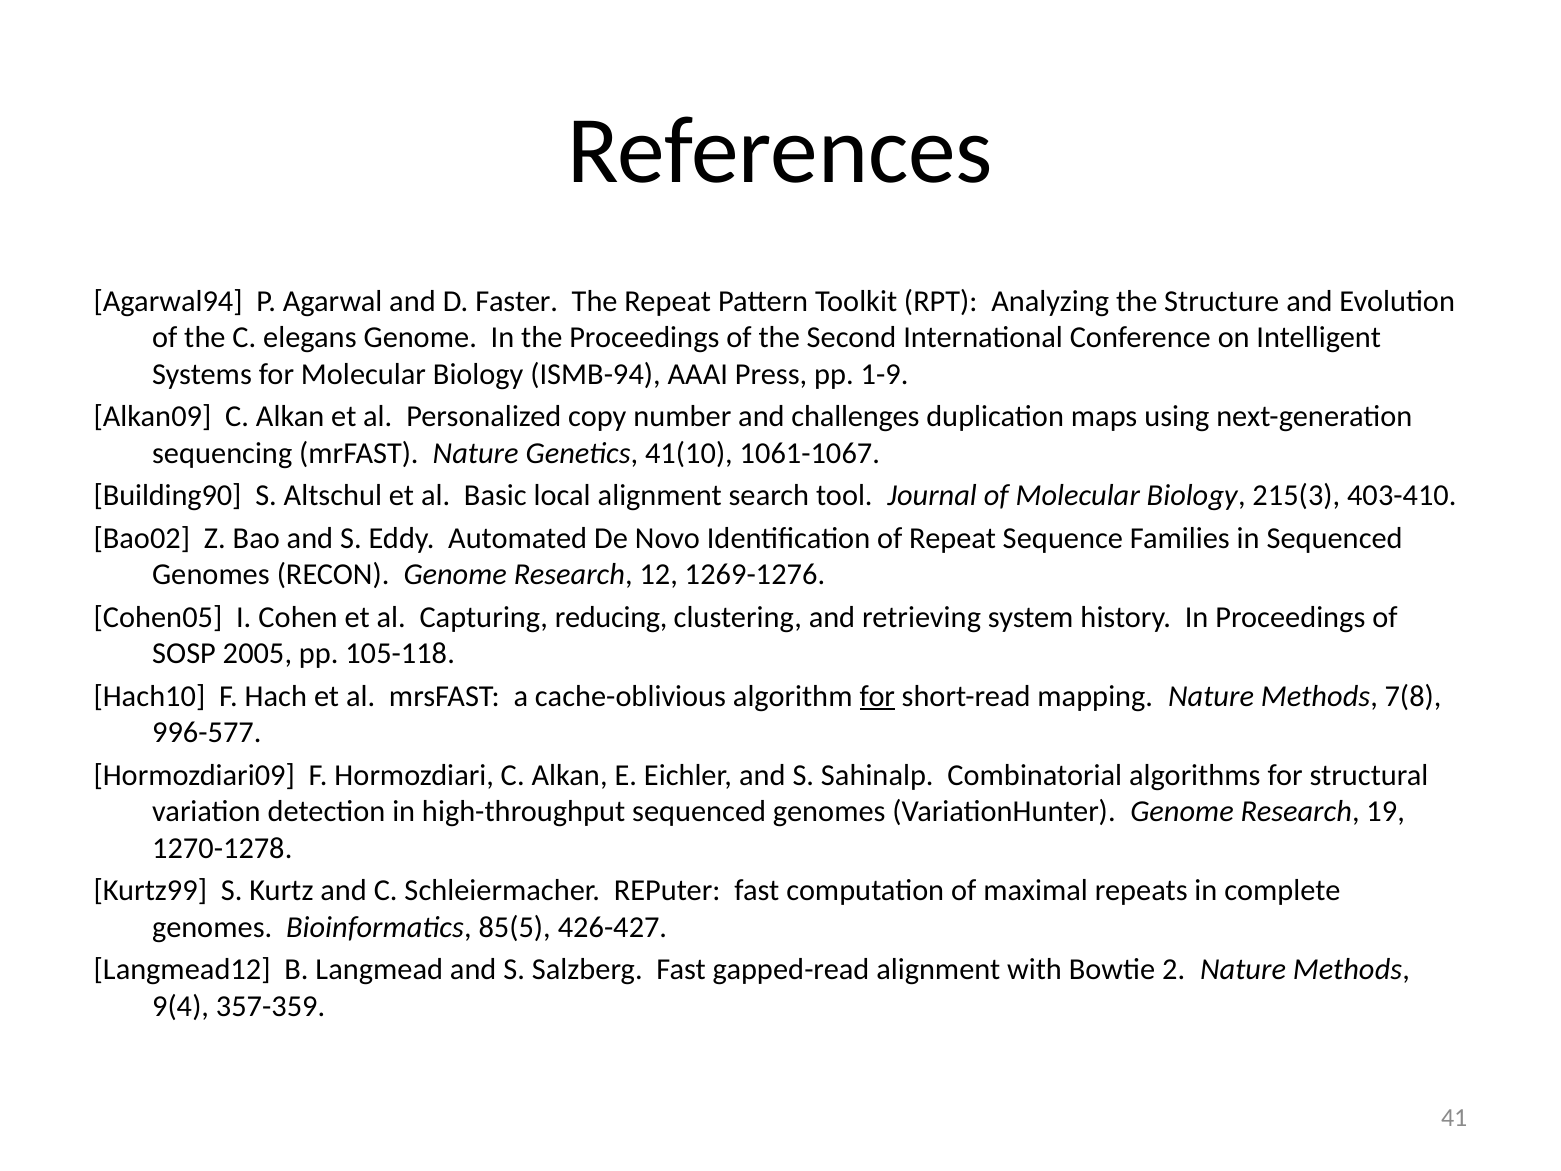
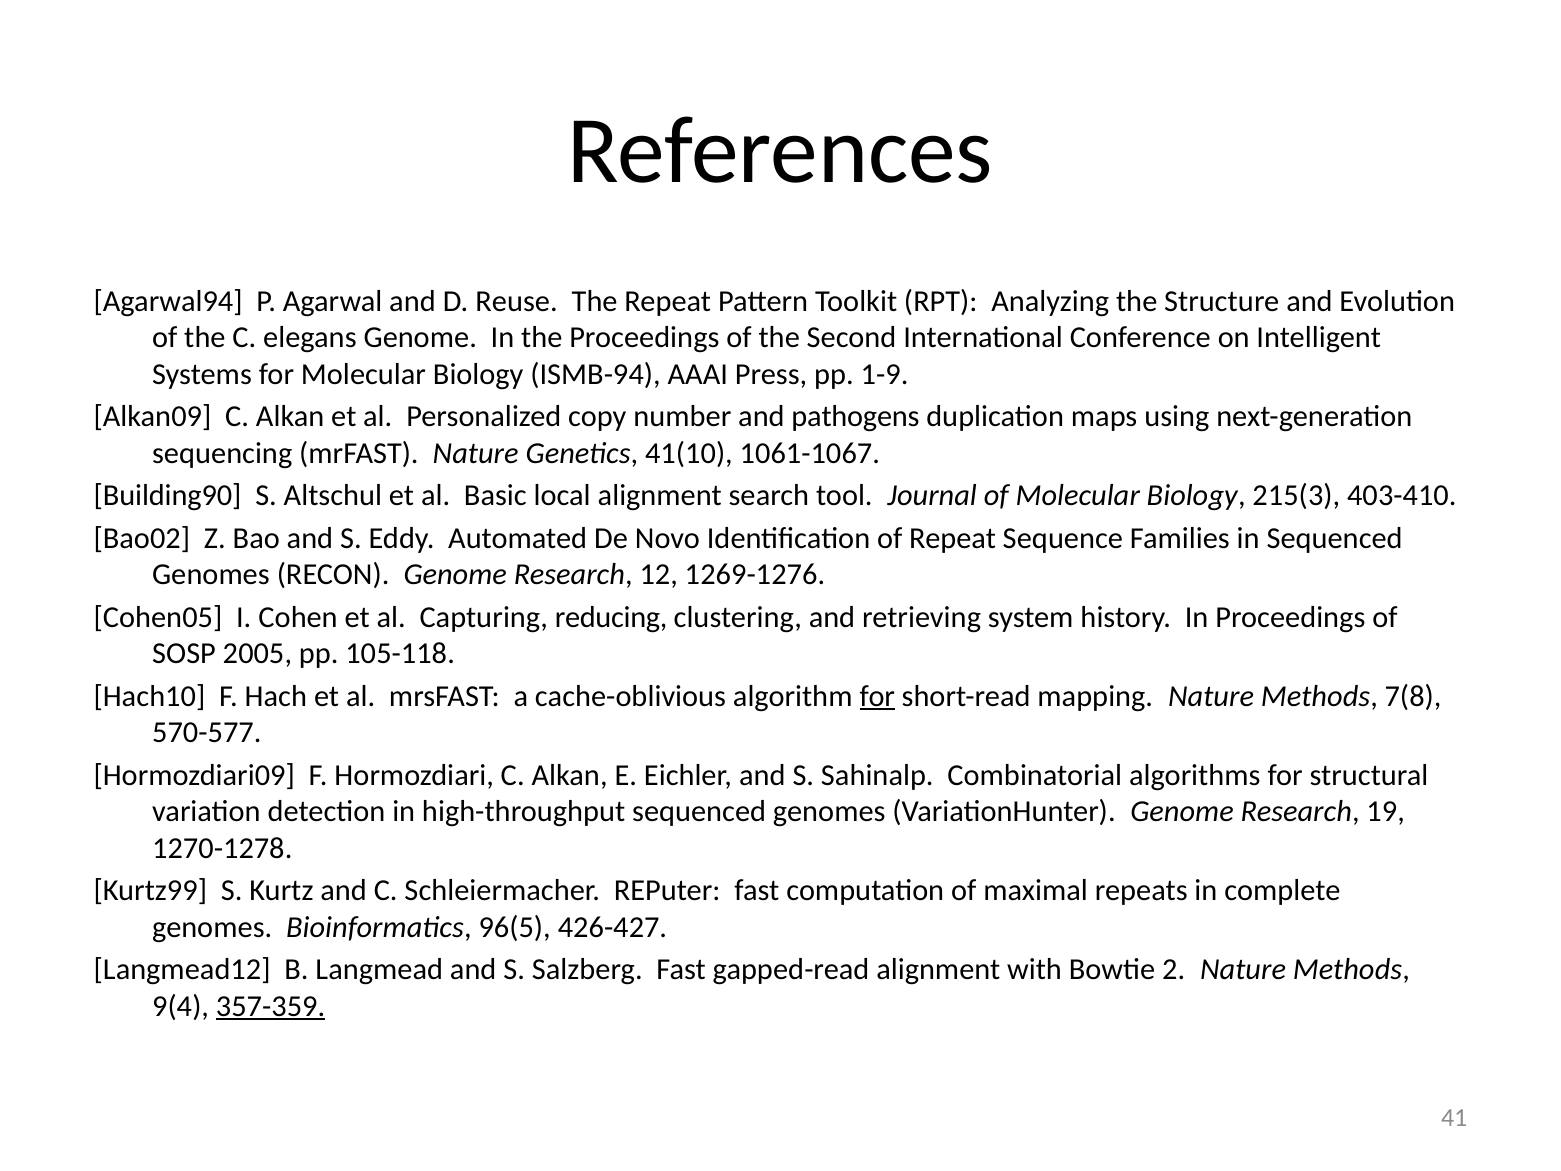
Faster: Faster -> Reuse
challenges: challenges -> pathogens
996-577: 996-577 -> 570-577
85(5: 85(5 -> 96(5
357-359 underline: none -> present
